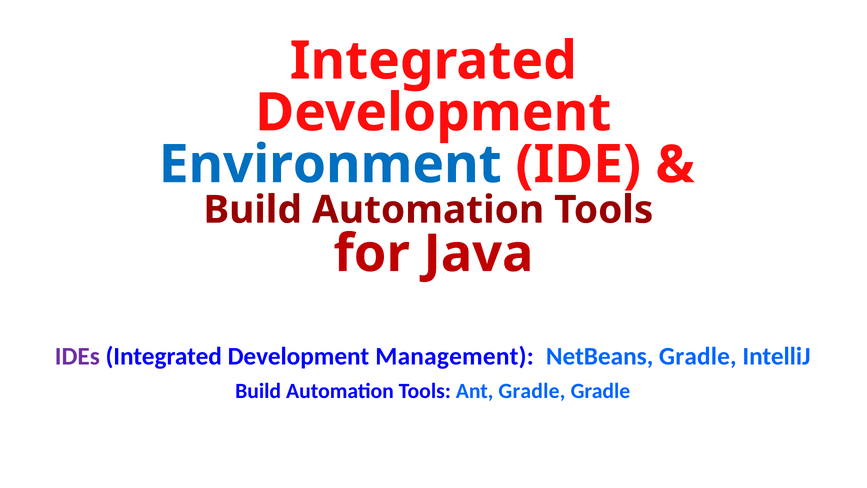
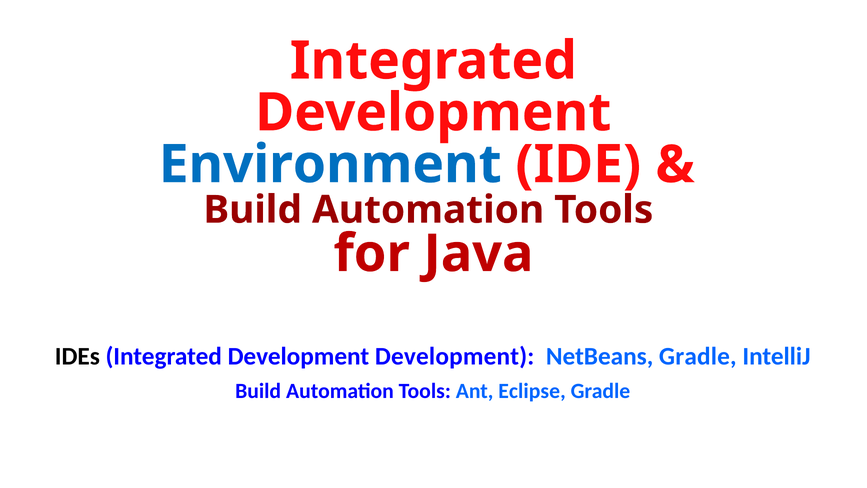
IDEs colour: purple -> black
Development Management: Management -> Development
Ant Gradle: Gradle -> Eclipse
